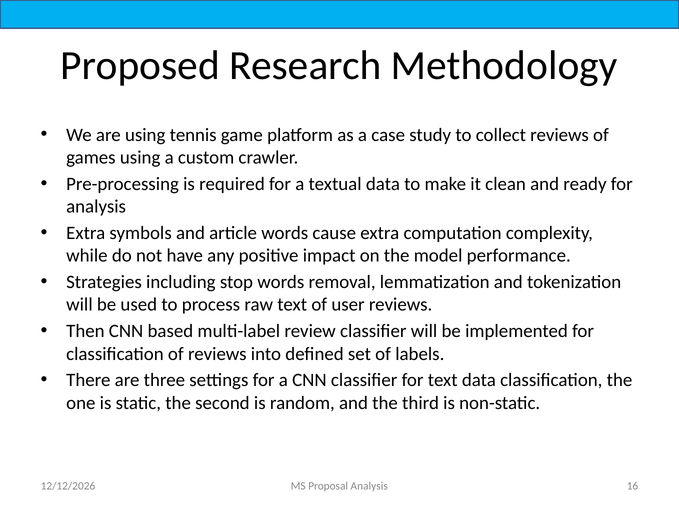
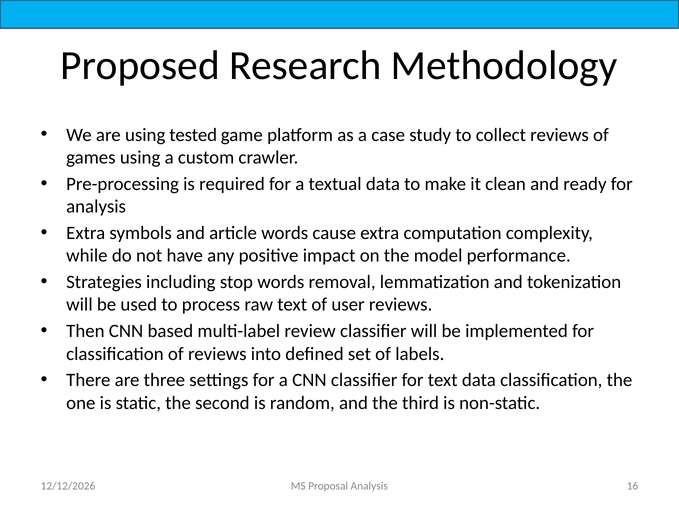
tennis: tennis -> tested
